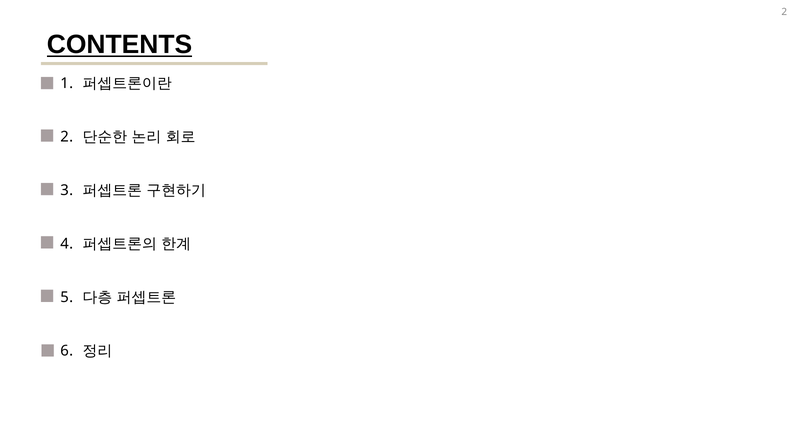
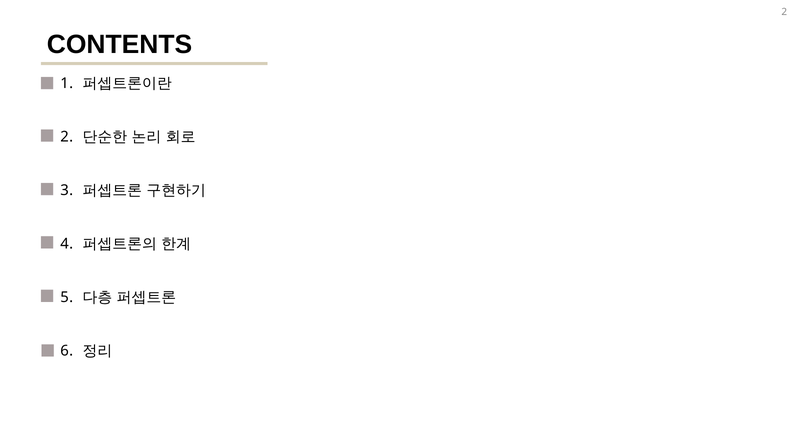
CONTENTS underline: present -> none
